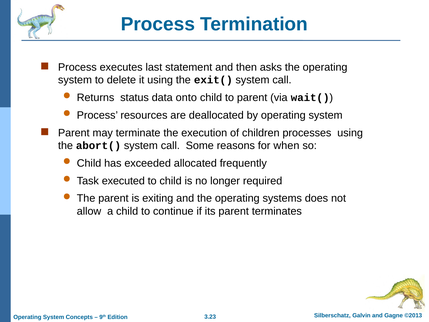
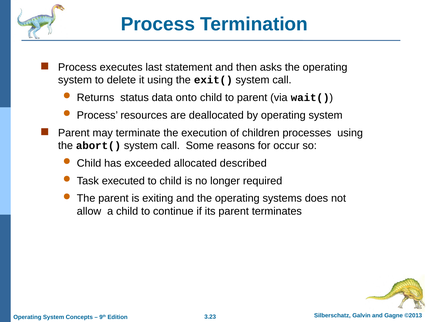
when: when -> occur
frequently: frequently -> described
